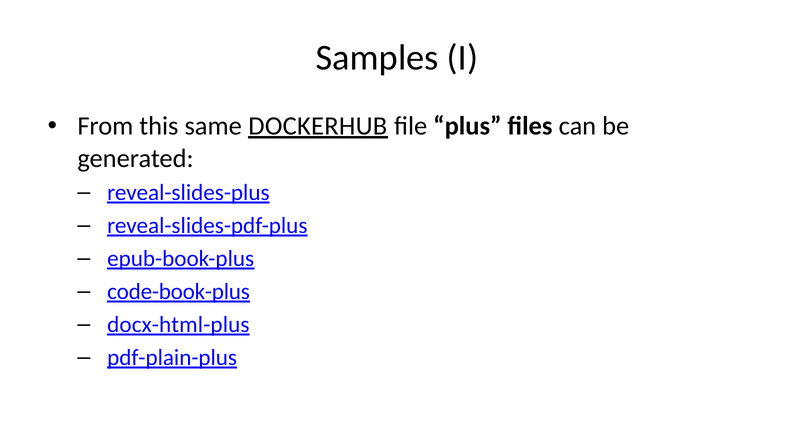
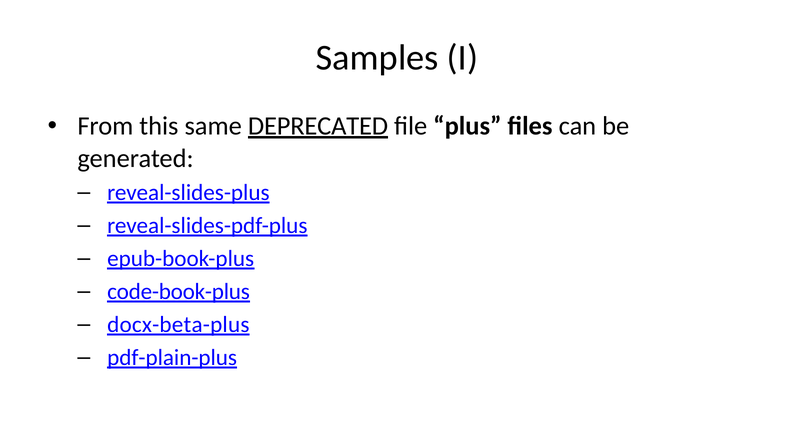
DOCKERHUB: DOCKERHUB -> DEPRECATED
docx-html-plus: docx-html-plus -> docx-beta-plus
